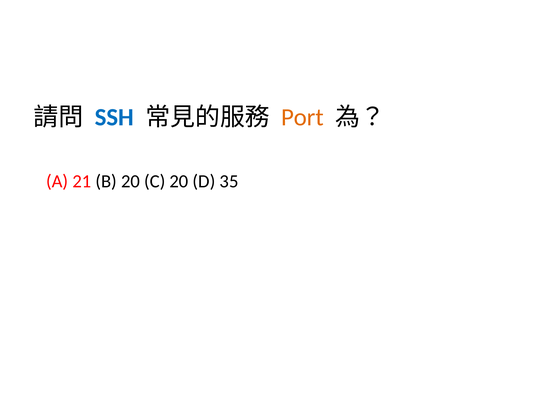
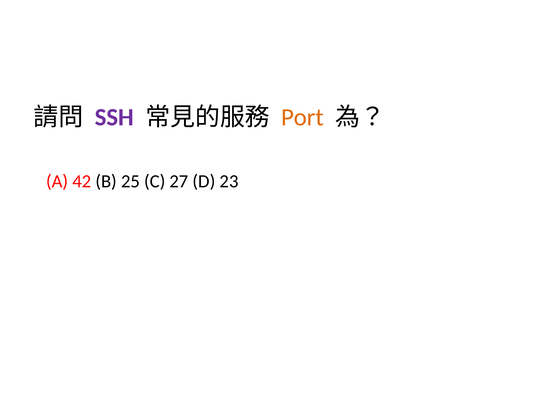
SSH colour: blue -> purple
21: 21 -> 42
B 20: 20 -> 25
C 20: 20 -> 27
35: 35 -> 23
